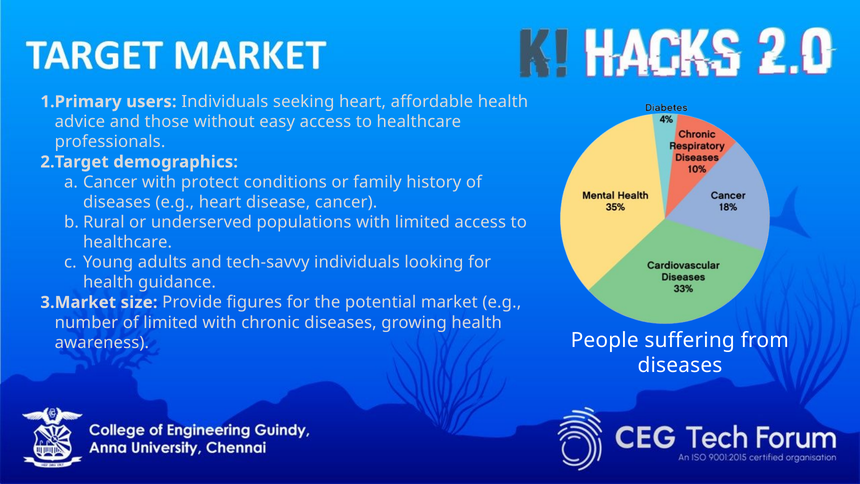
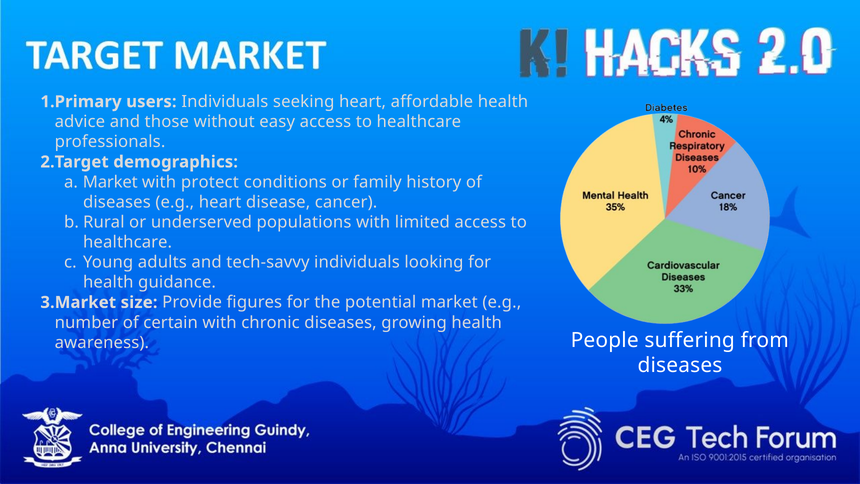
Cancer at (110, 182): Cancer -> Market
of limited: limited -> certain
